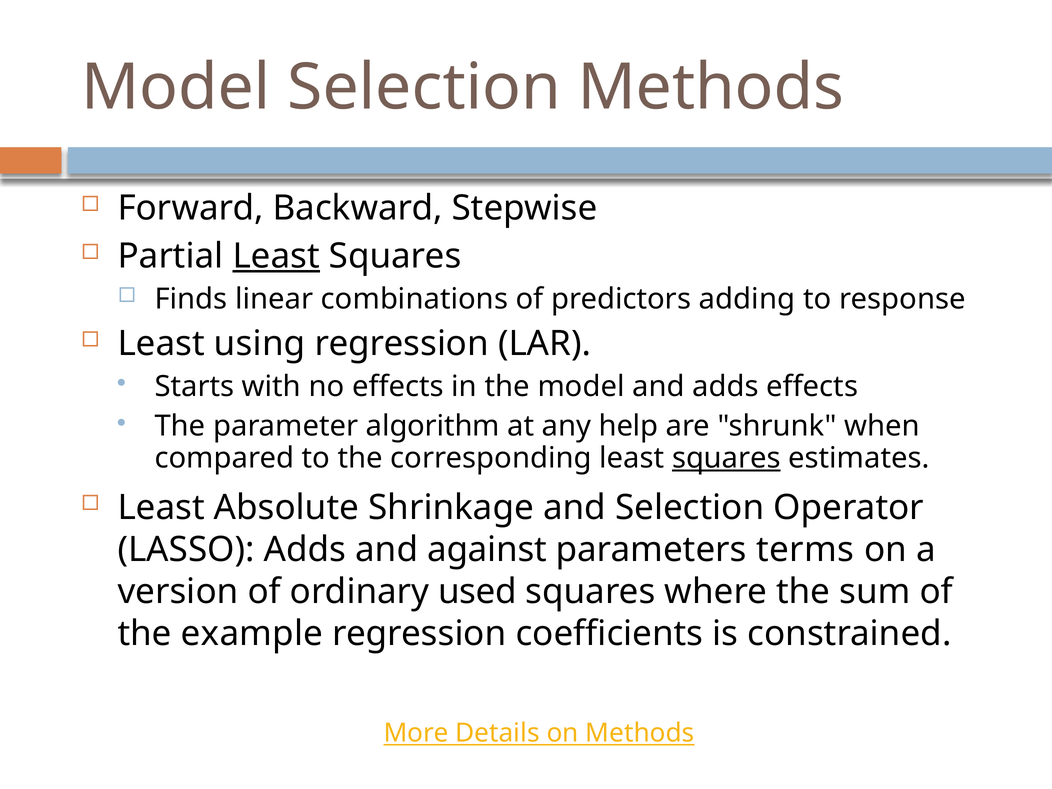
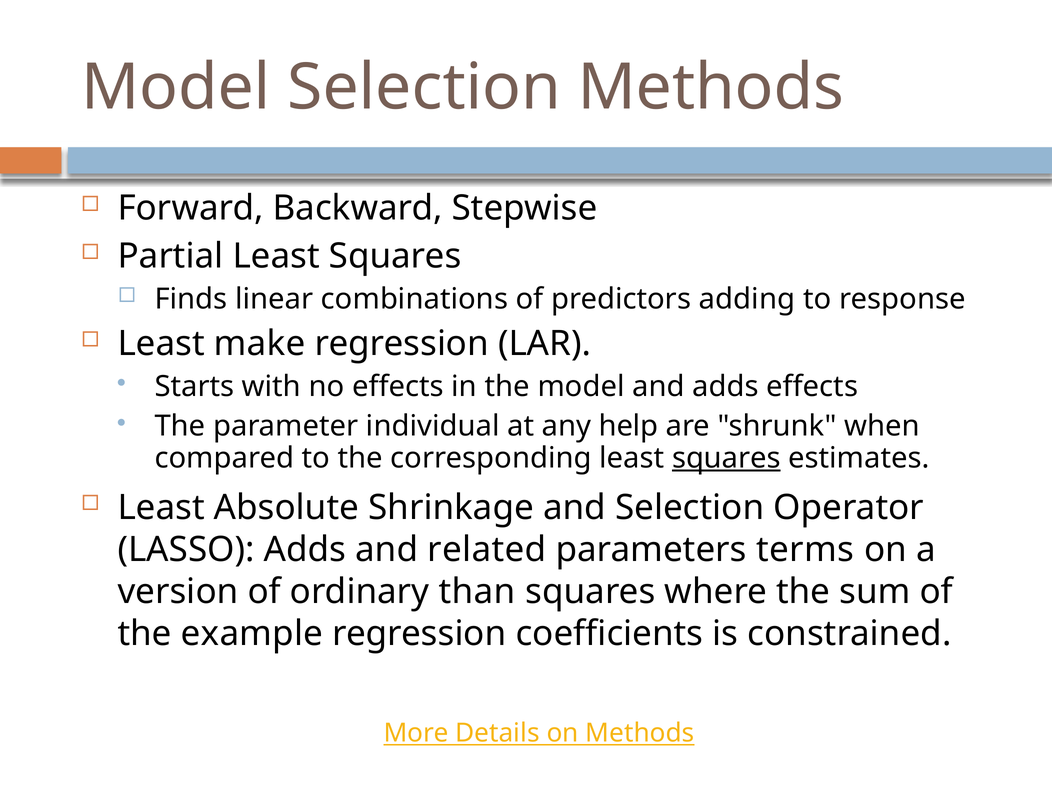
Least at (276, 256) underline: present -> none
using: using -> make
algorithm: algorithm -> individual
against: against -> related
used: used -> than
